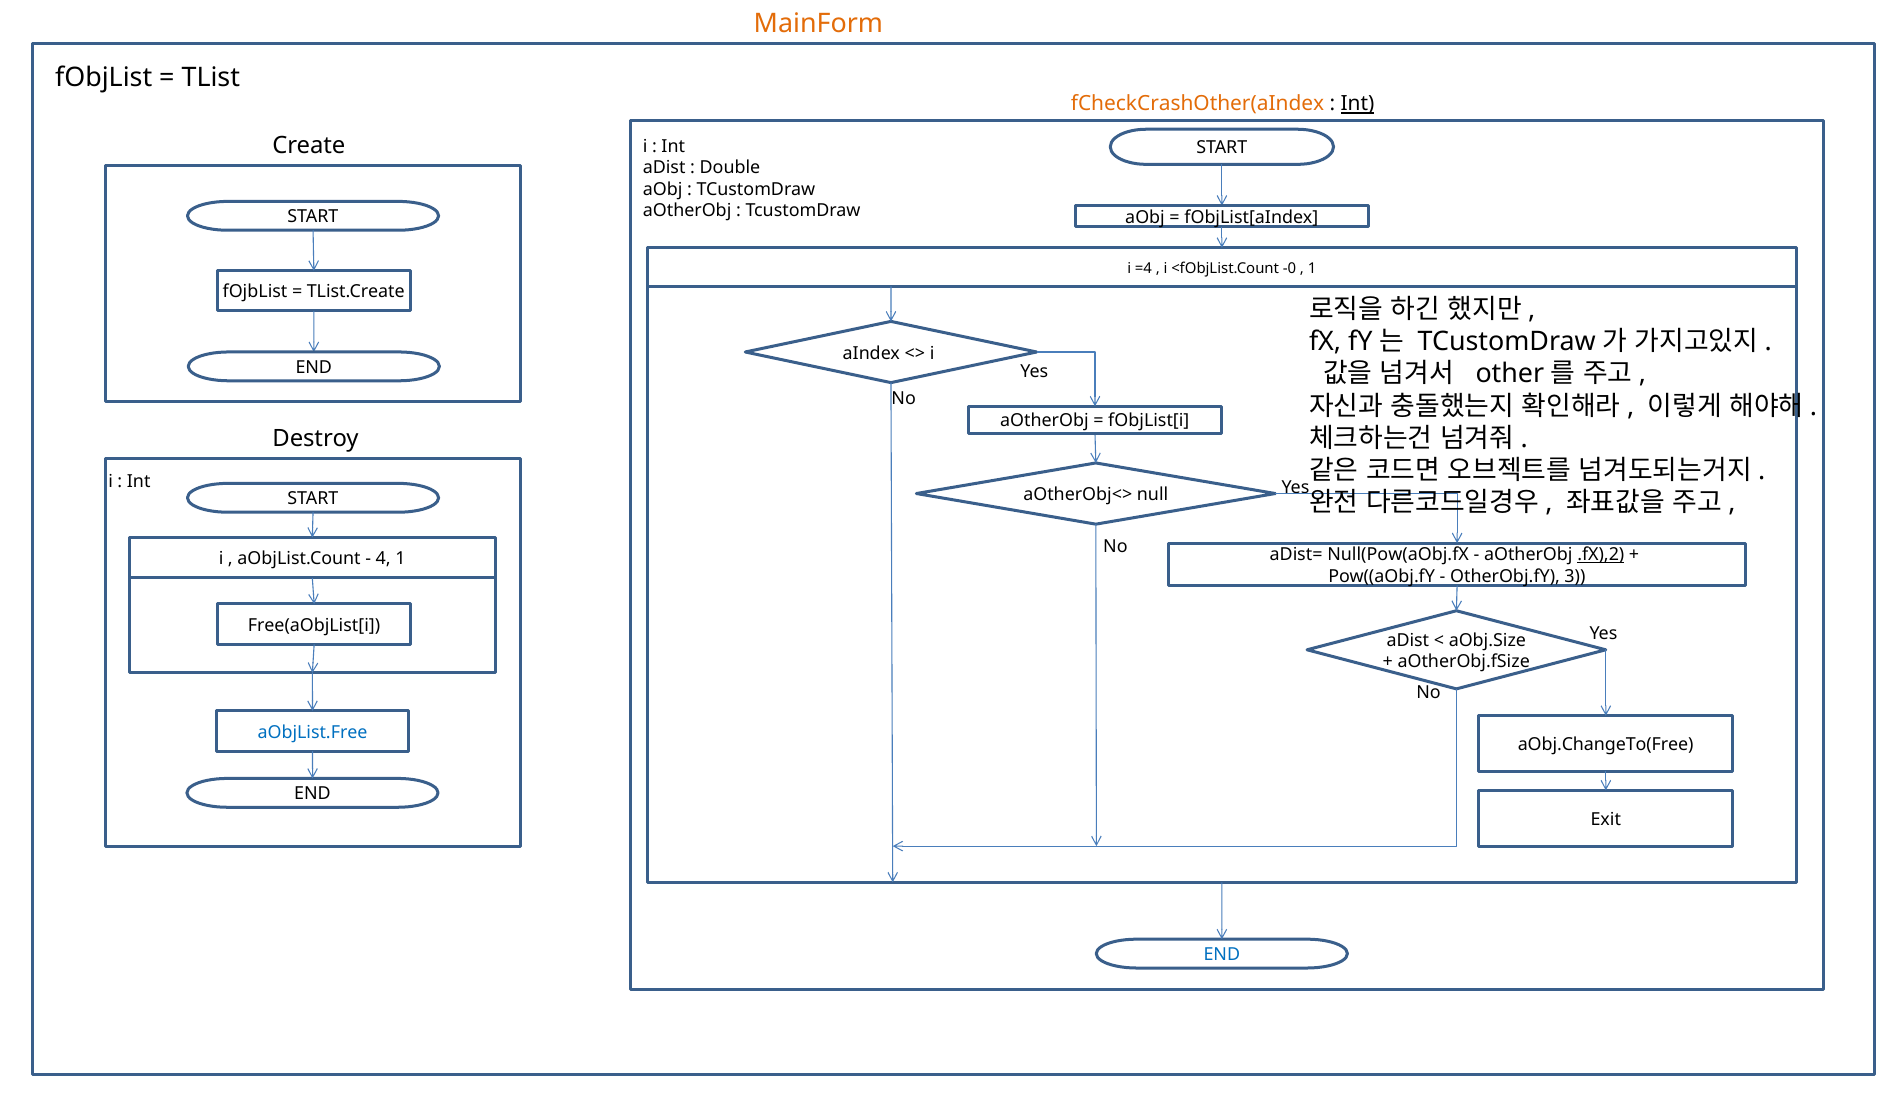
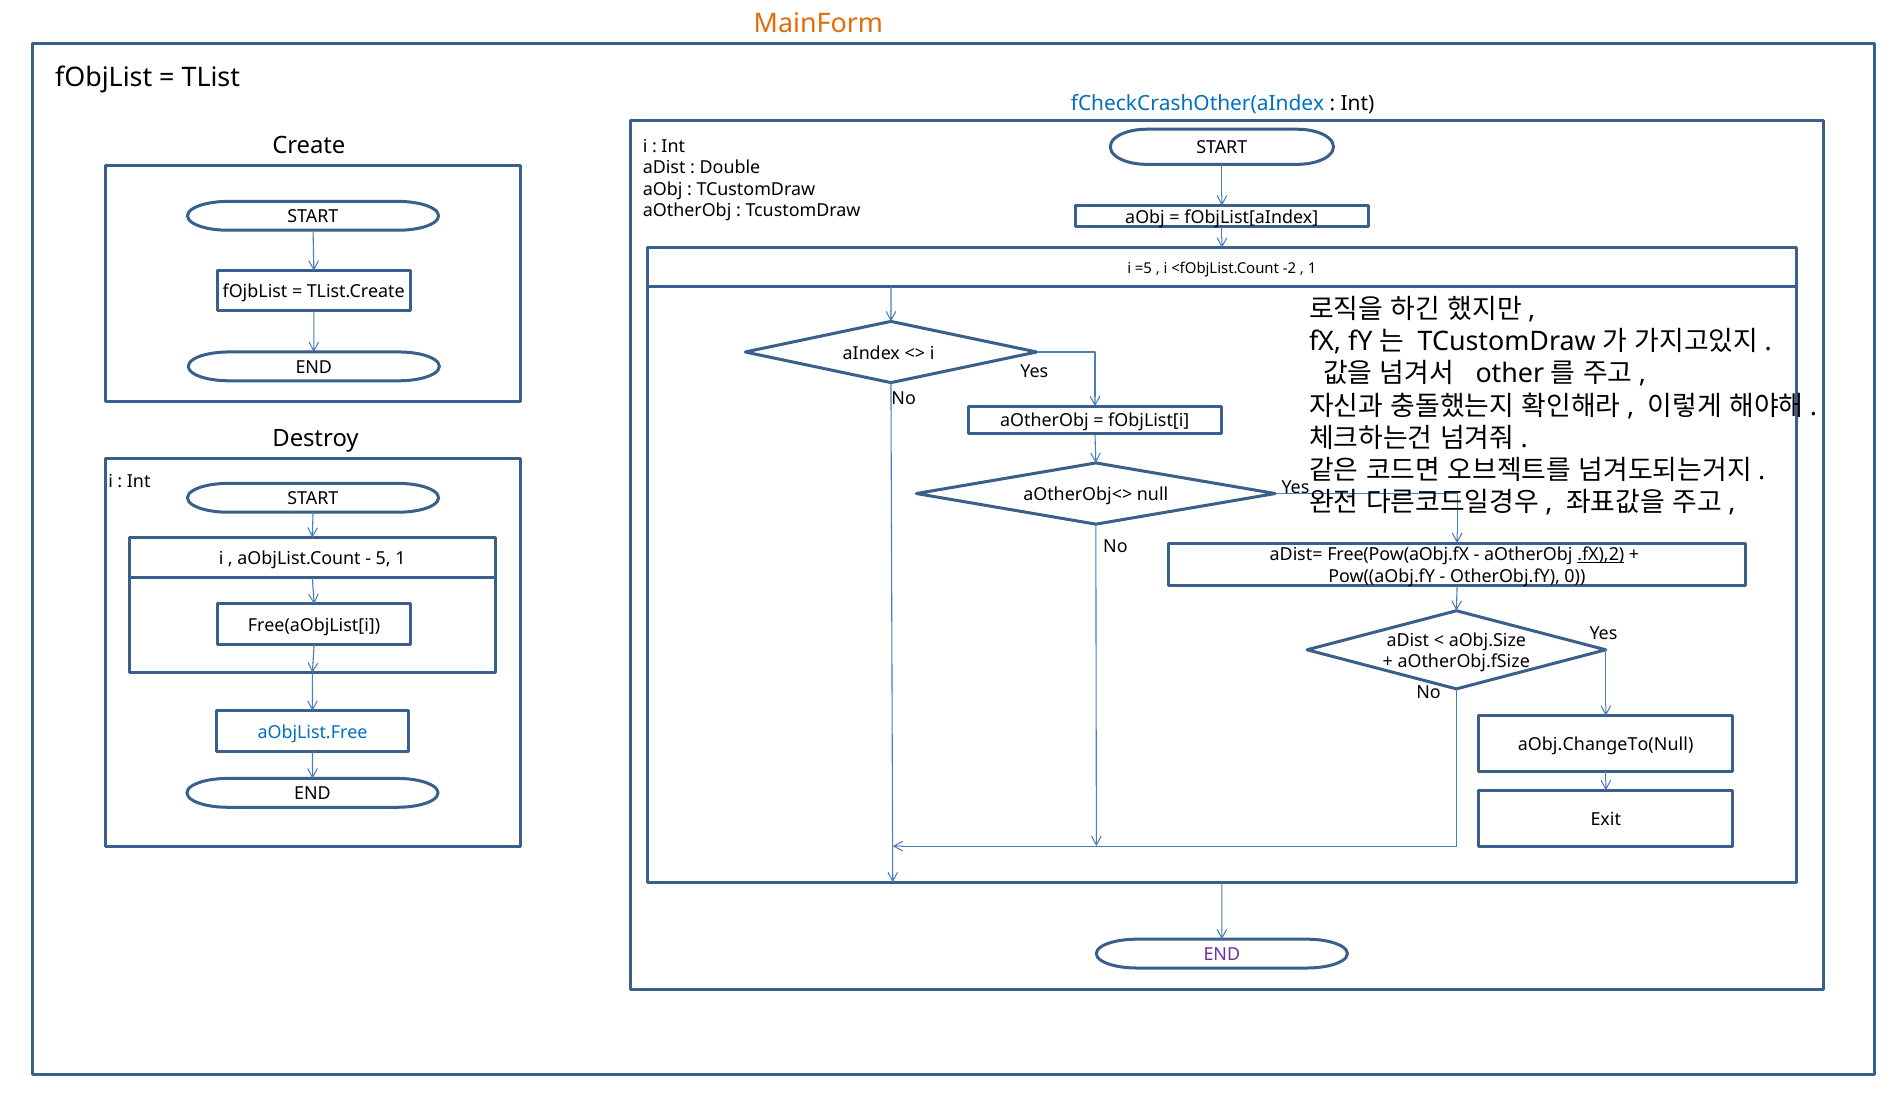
fCheckCrashOther(aIndex colour: orange -> blue
Int at (1358, 104) underline: present -> none
=4: =4 -> =5
-0: -0 -> -2
Null(Pow(aObj.fX: Null(Pow(aObj.fX -> Free(Pow(aObj.fX
4: 4 -> 5
3: 3 -> 0
aObj.ChangeTo(Free: aObj.ChangeTo(Free -> aObj.ChangeTo(Null
END at (1222, 955) colour: blue -> purple
